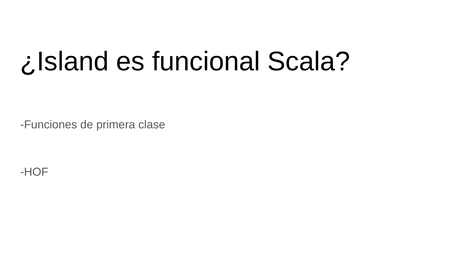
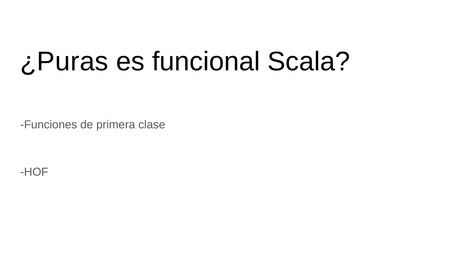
¿Island: ¿Island -> ¿Puras
